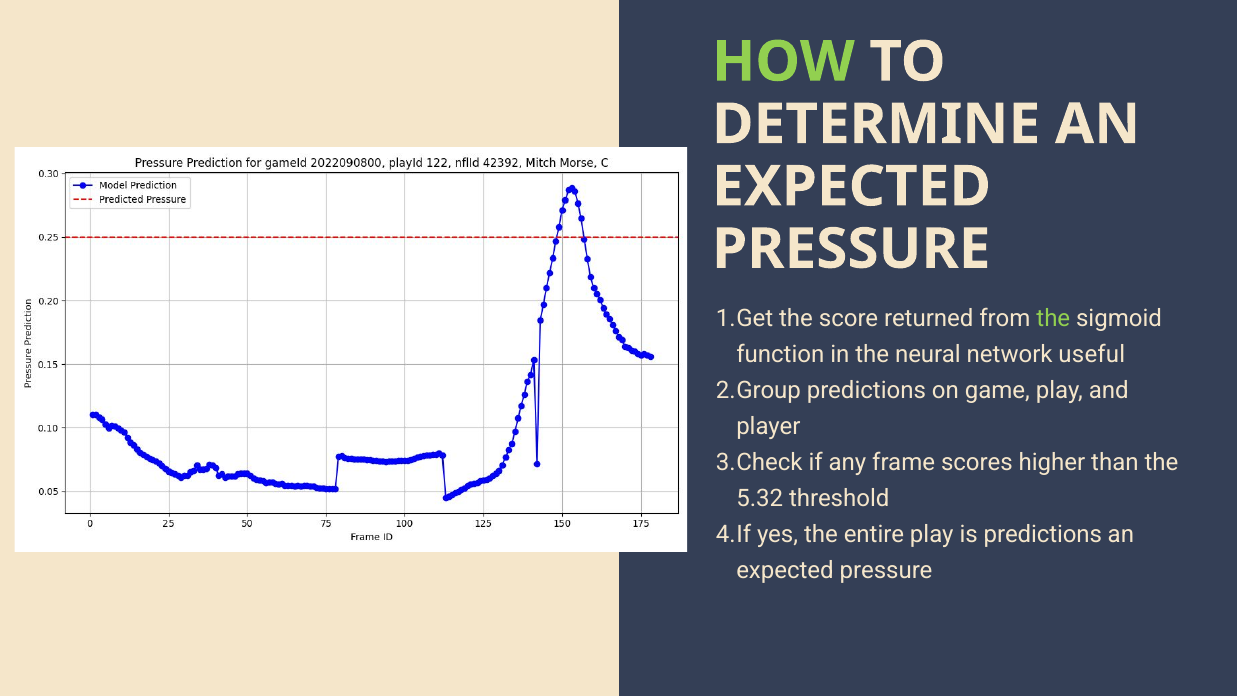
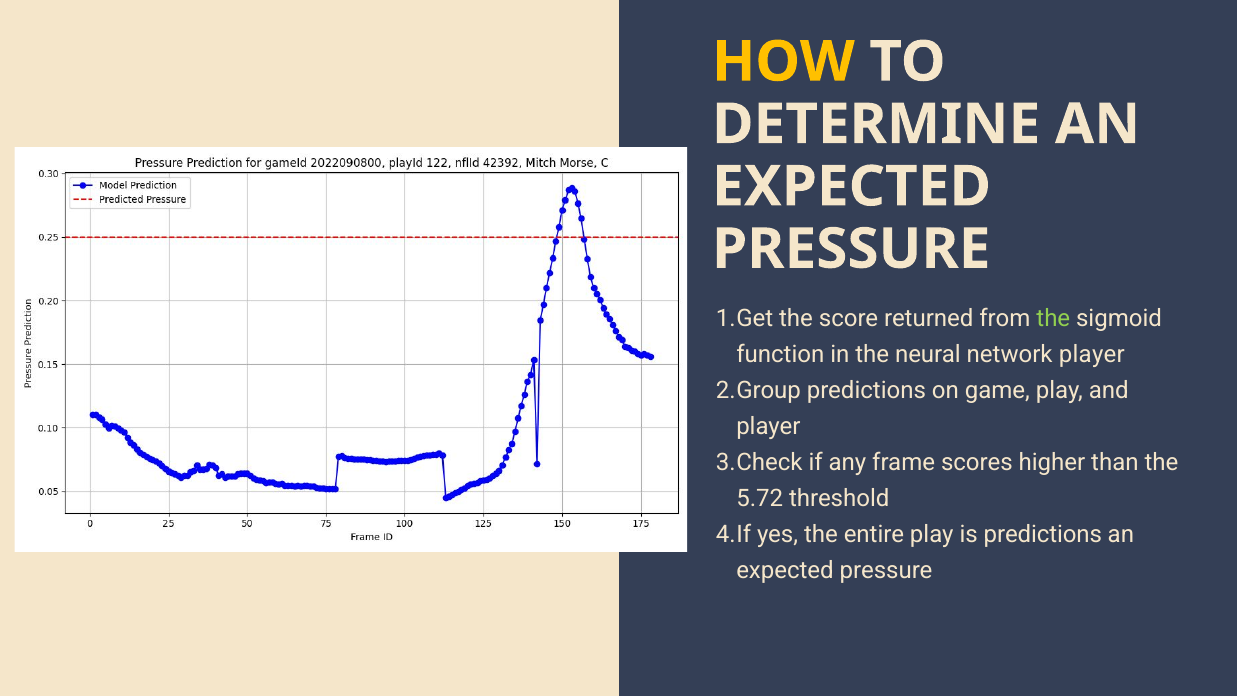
HOW colour: light green -> yellow
network useful: useful -> player
5.32: 5.32 -> 5.72
